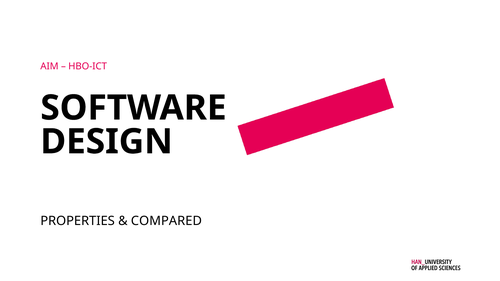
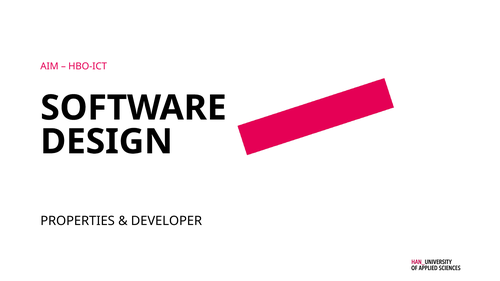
COMPARED: COMPARED -> DEVELOPER
